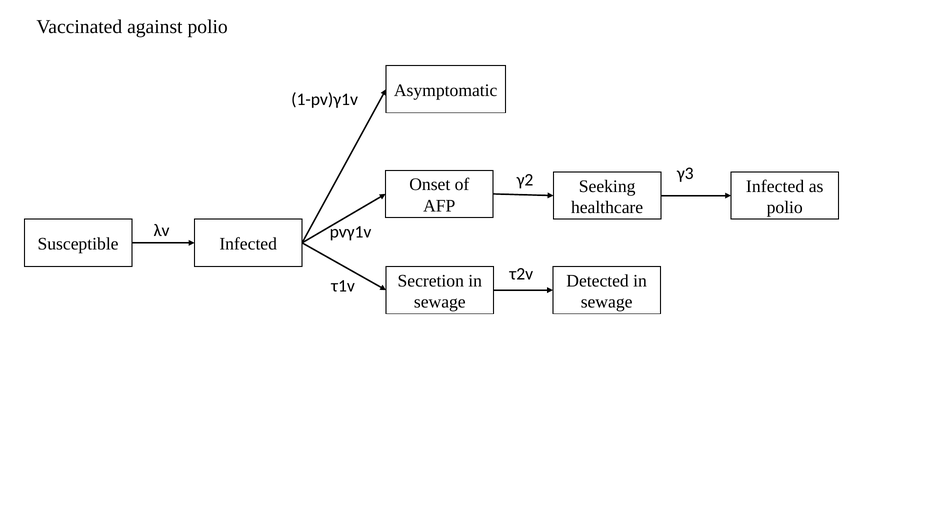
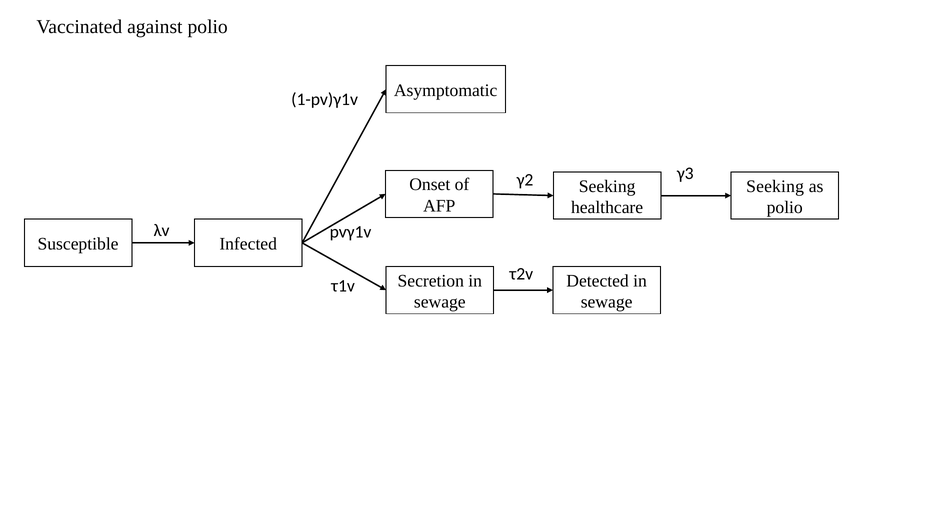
Infected at (775, 186): Infected -> Seeking
